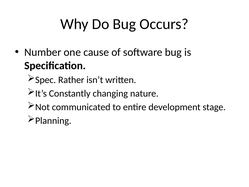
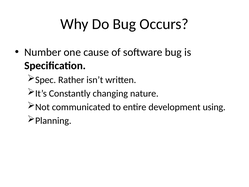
stage: stage -> using
